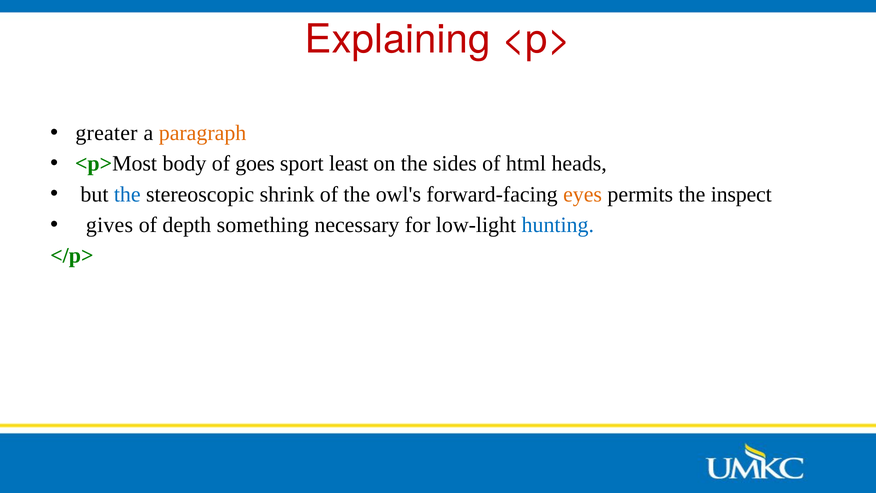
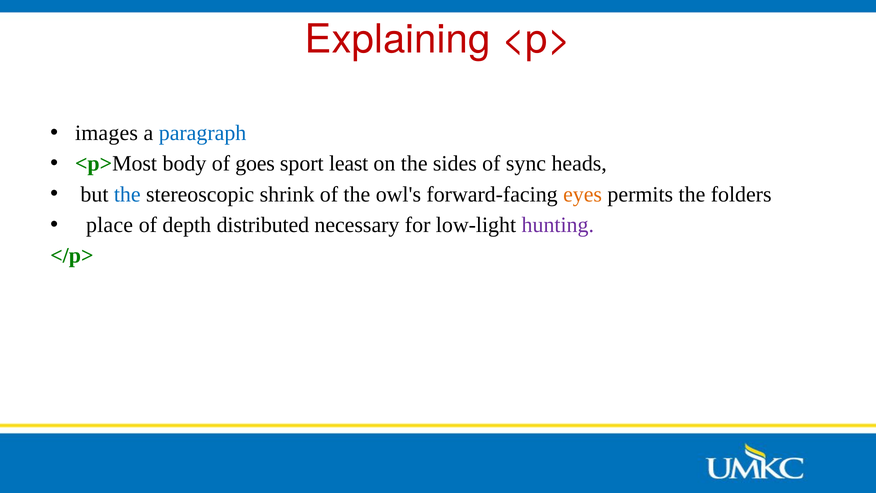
greater: greater -> images
paragraph colour: orange -> blue
html: html -> sync
inspect: inspect -> folders
gives: gives -> place
something: something -> distributed
hunting colour: blue -> purple
